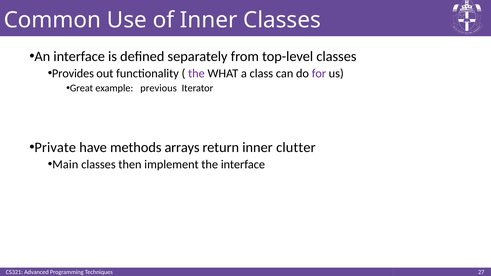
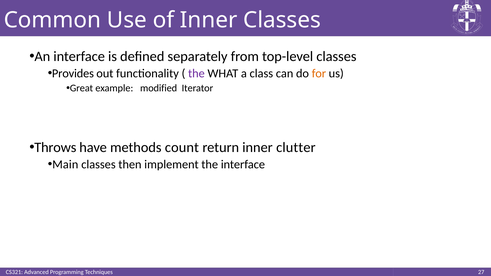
for colour: purple -> orange
previous: previous -> modified
Private: Private -> Throws
arrays: arrays -> count
